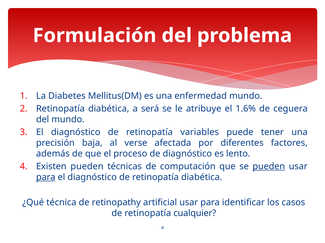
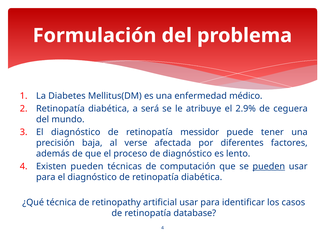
enfermedad mundo: mundo -> médico
1.6%: 1.6% -> 2.9%
variables: variables -> messidor
para at (46, 178) underline: present -> none
cualquier: cualquier -> database
